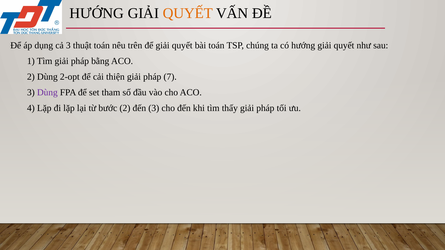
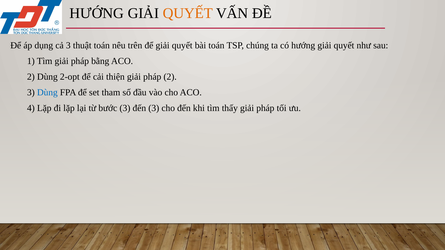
pháp 7: 7 -> 2
Dùng at (47, 93) colour: purple -> blue
bước 2: 2 -> 3
